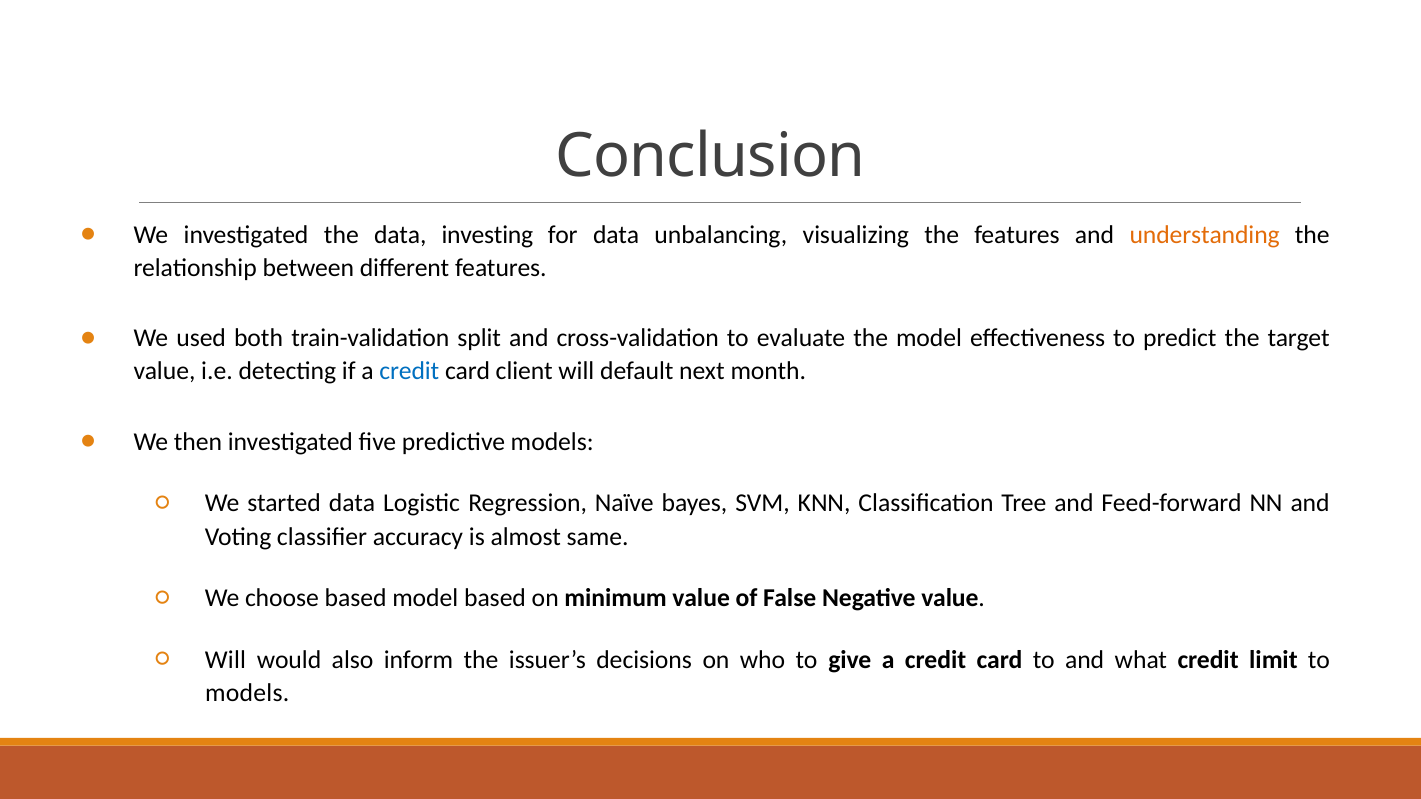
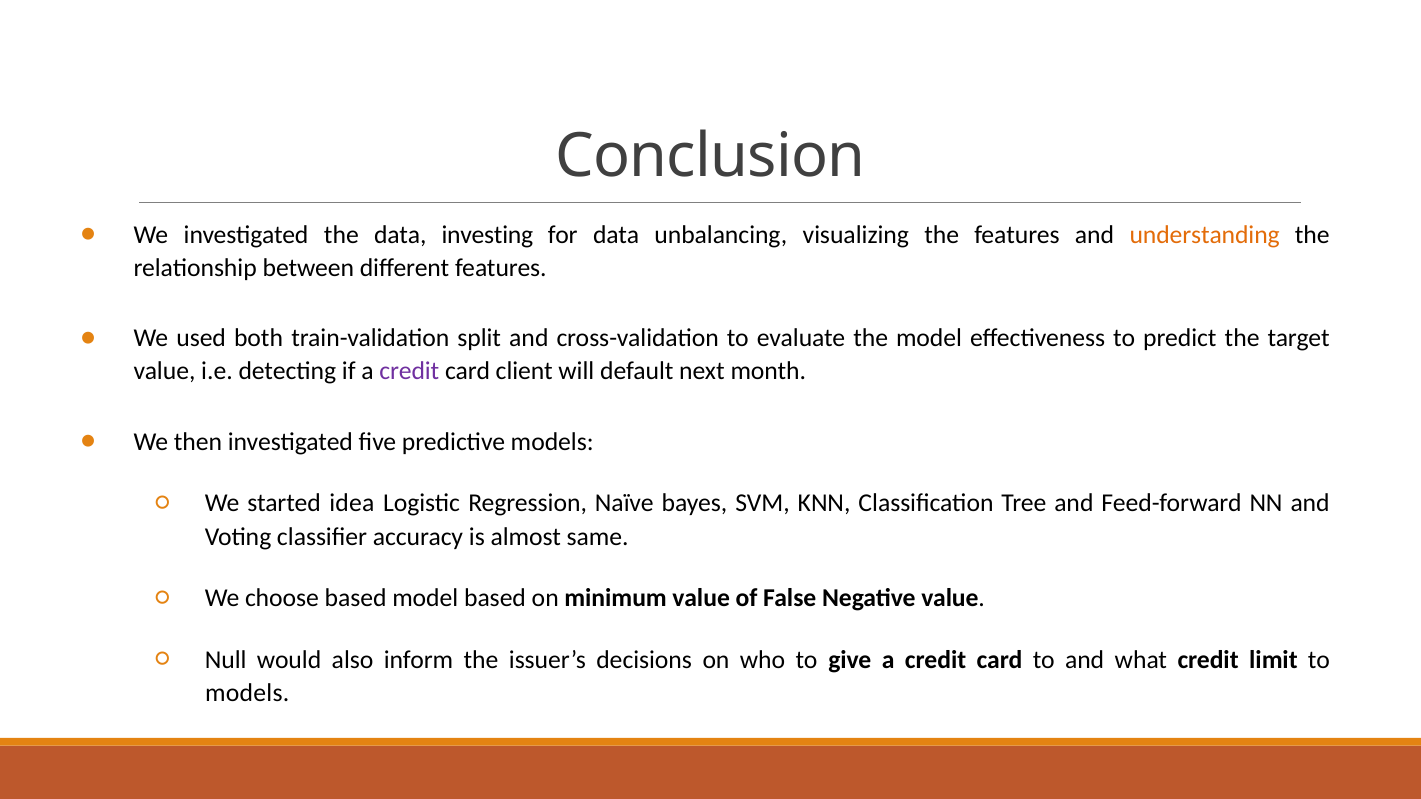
credit at (409, 372) colour: blue -> purple
started data: data -> idea
Will at (226, 660): Will -> Null
